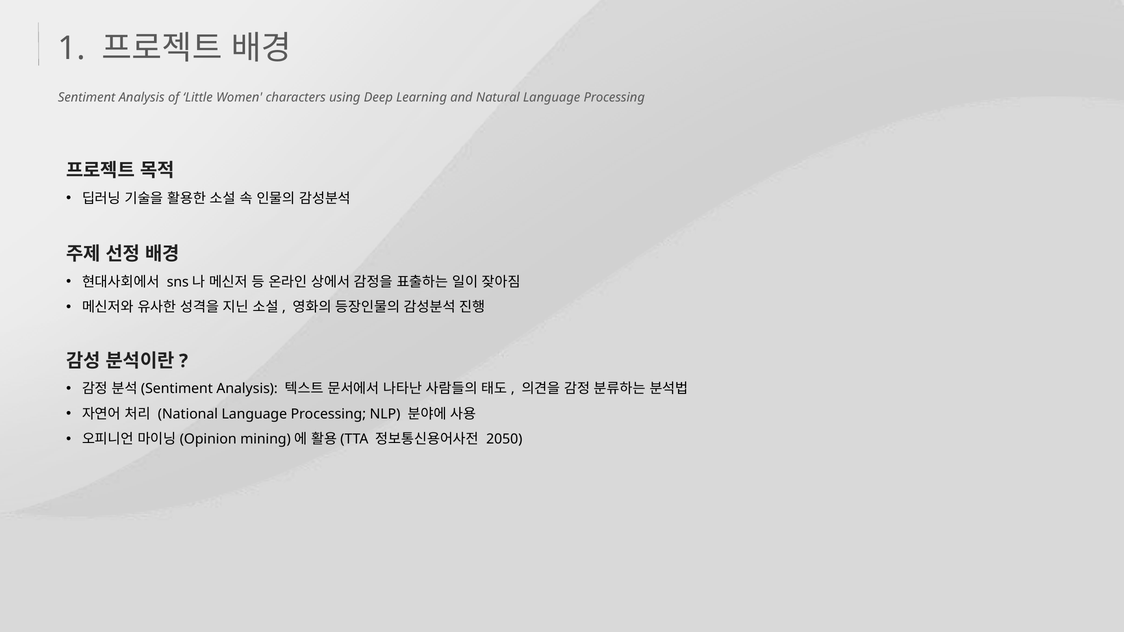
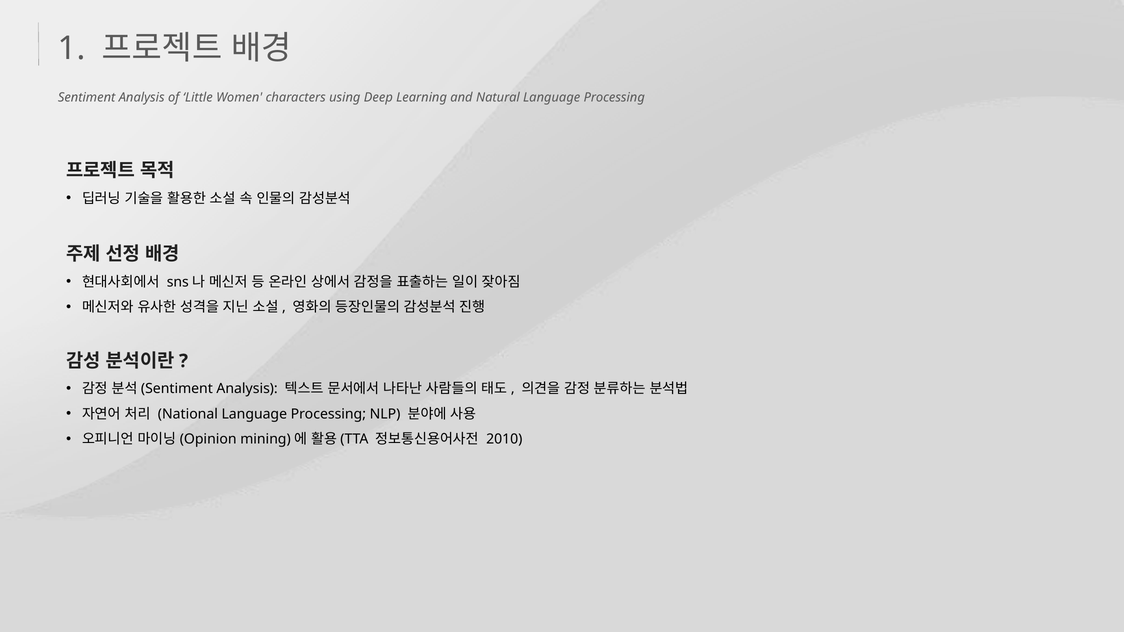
2050: 2050 -> 2010
